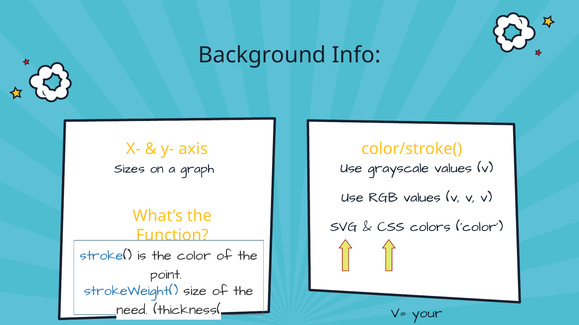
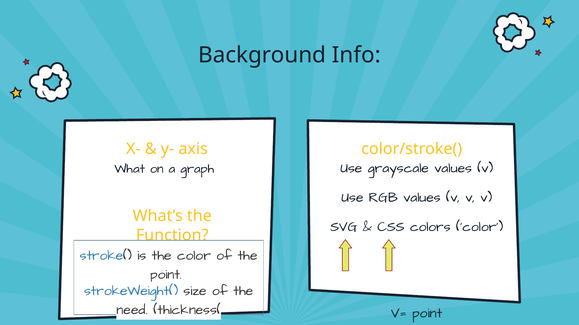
Sizes: Sizes -> What
V= your: your -> point
